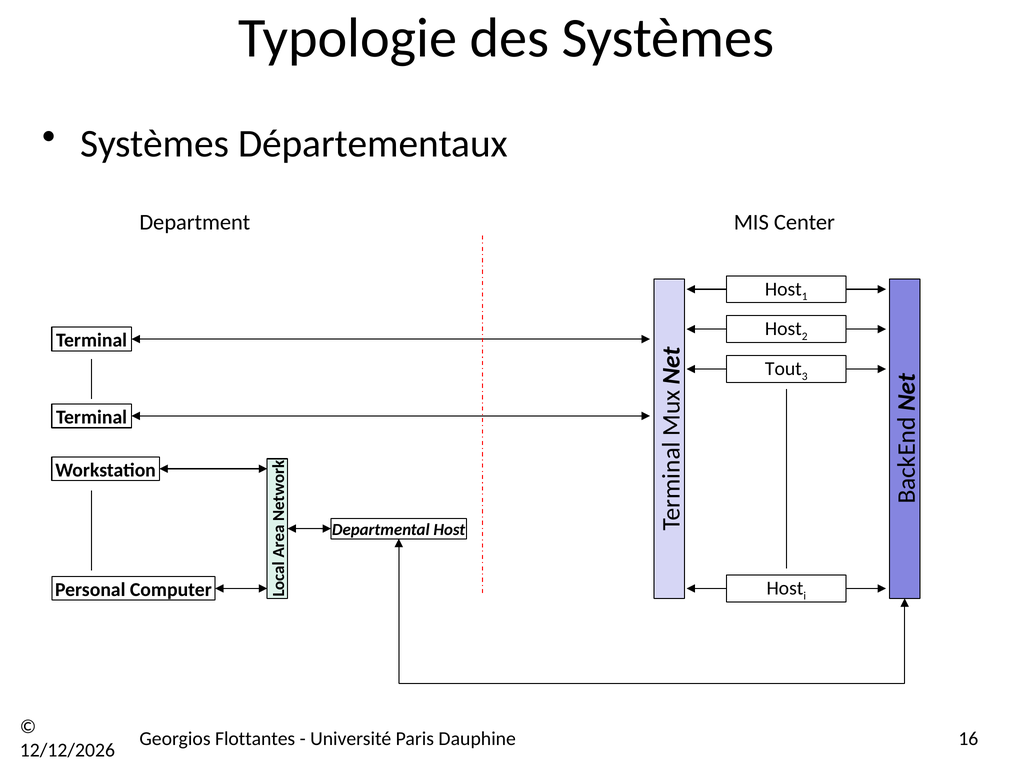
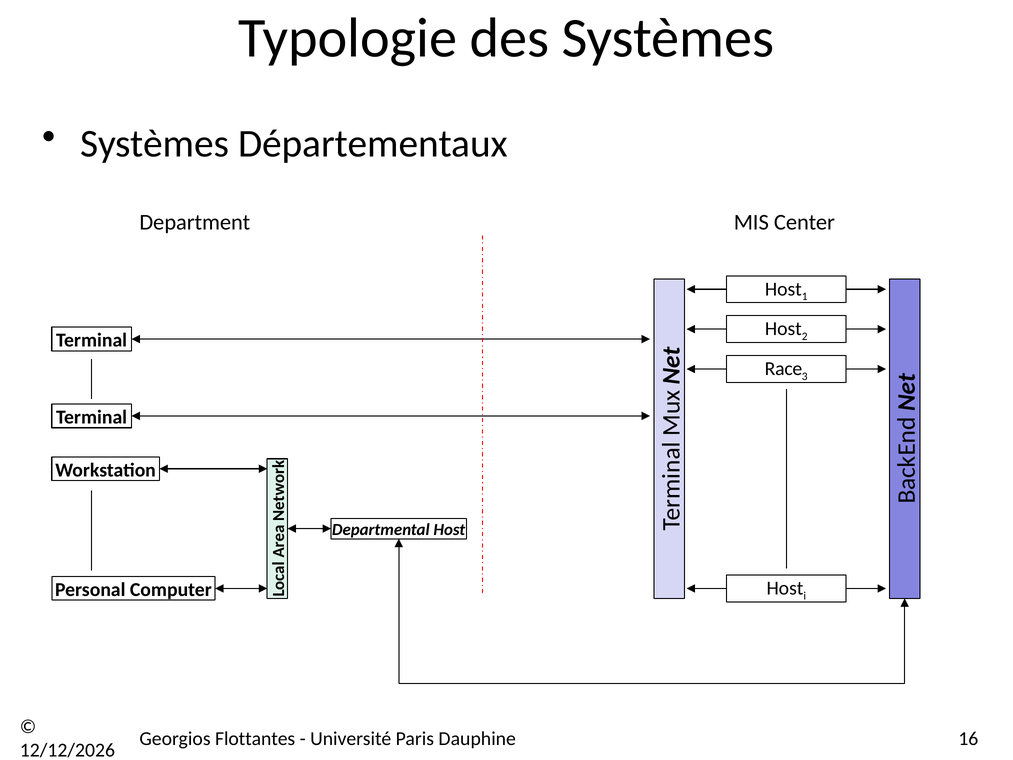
Tout: Tout -> Race
